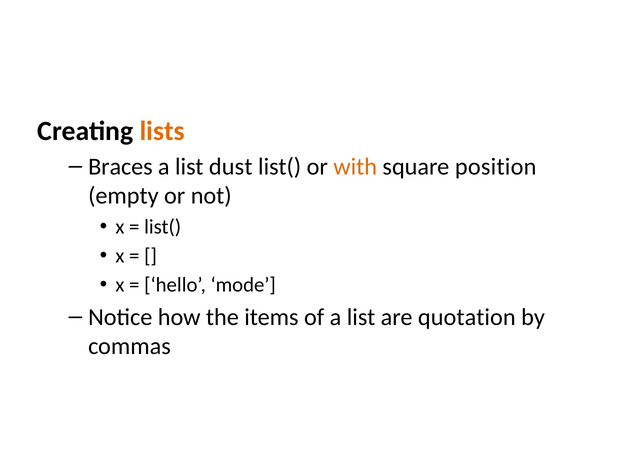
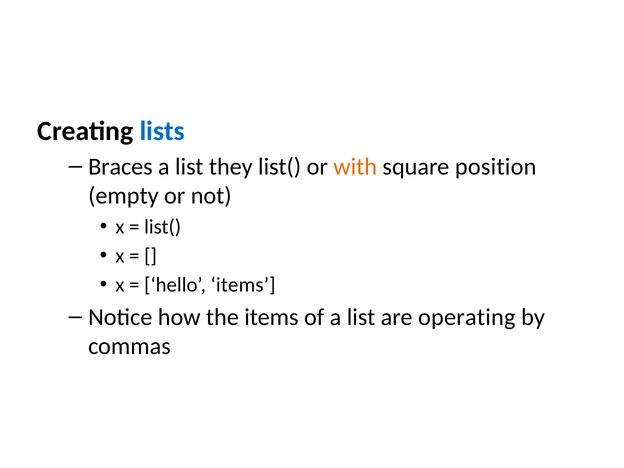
lists colour: orange -> blue
dust: dust -> they
hello mode: mode -> items
quotation: quotation -> operating
